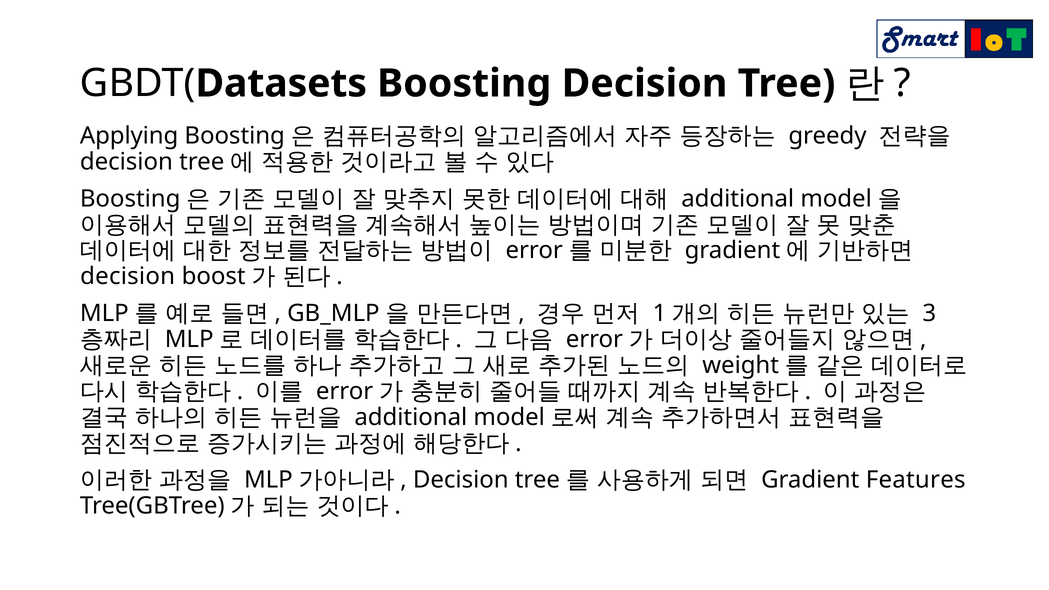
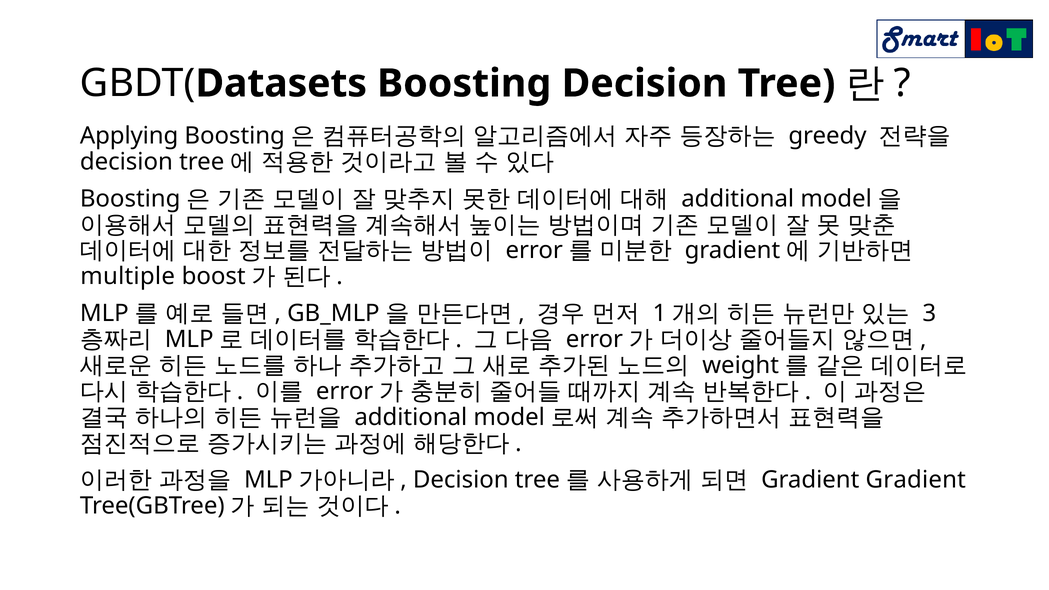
decision at (128, 277): decision -> multiple
Gradient Features: Features -> Gradient
